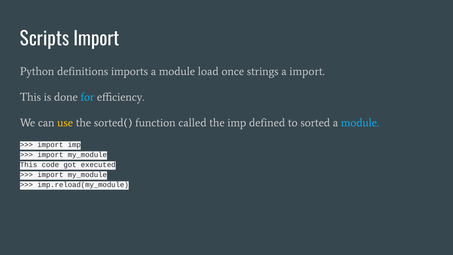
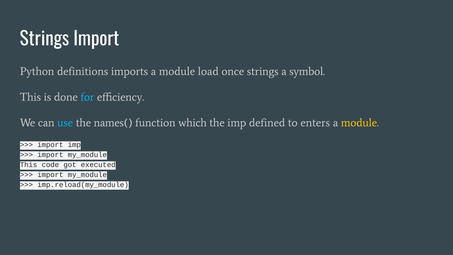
Scripts at (45, 39): Scripts -> Strings
a import: import -> symbol
use colour: yellow -> light blue
sorted(: sorted( -> names(
called: called -> which
sorted: sorted -> enters
module at (360, 123) colour: light blue -> yellow
